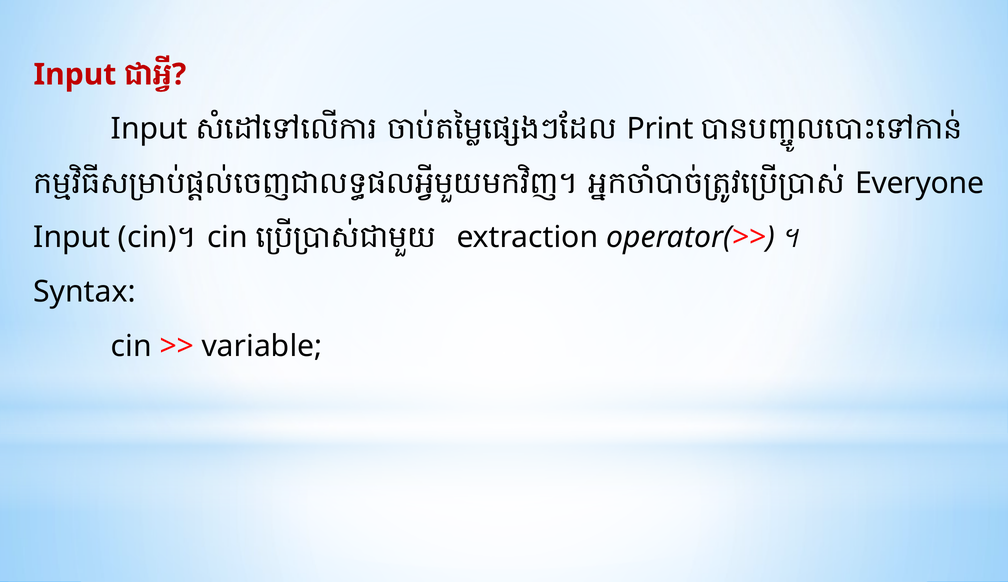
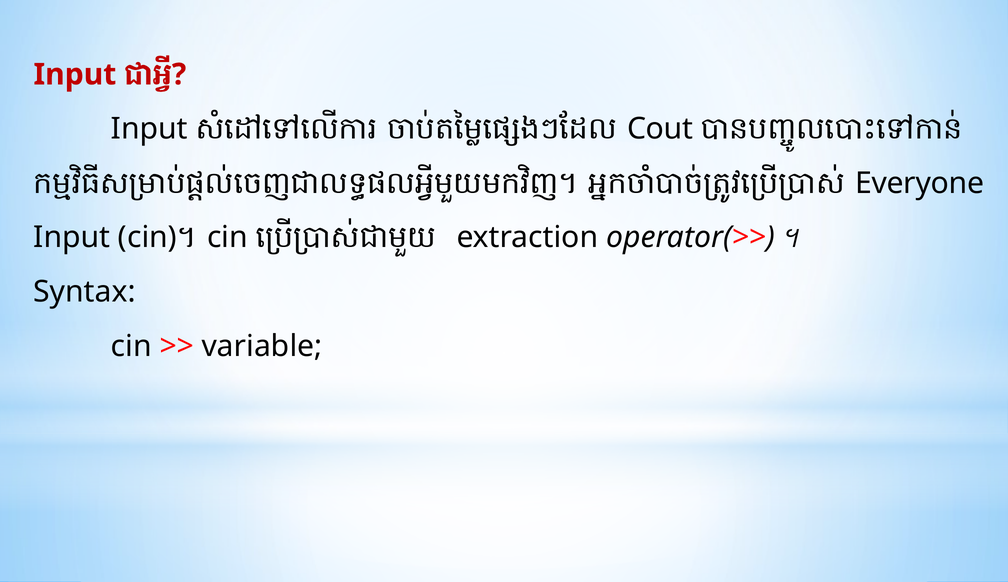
Print: Print -> Cout
